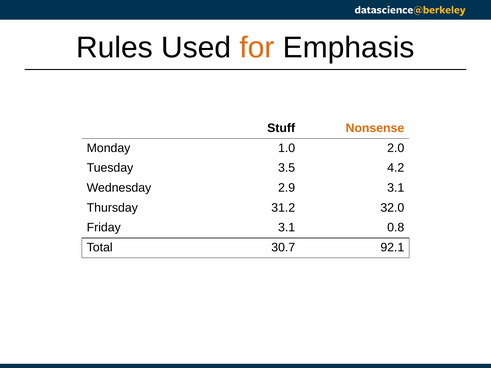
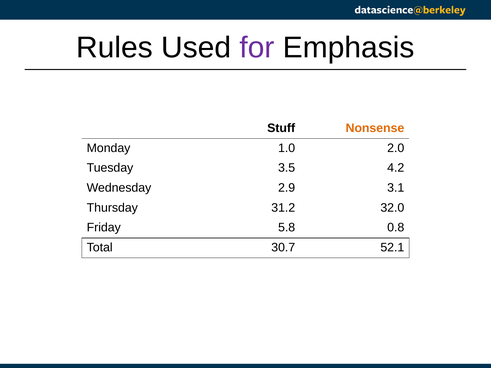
for colour: orange -> purple
Friday 3.1: 3.1 -> 5.8
92.1: 92.1 -> 52.1
